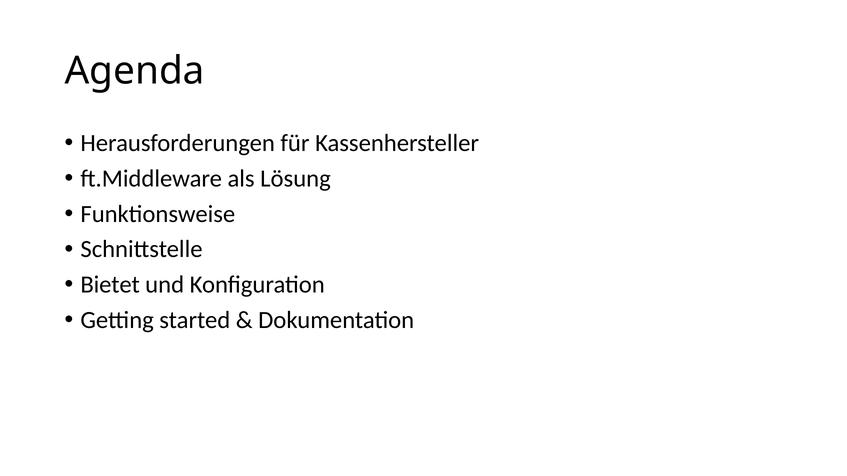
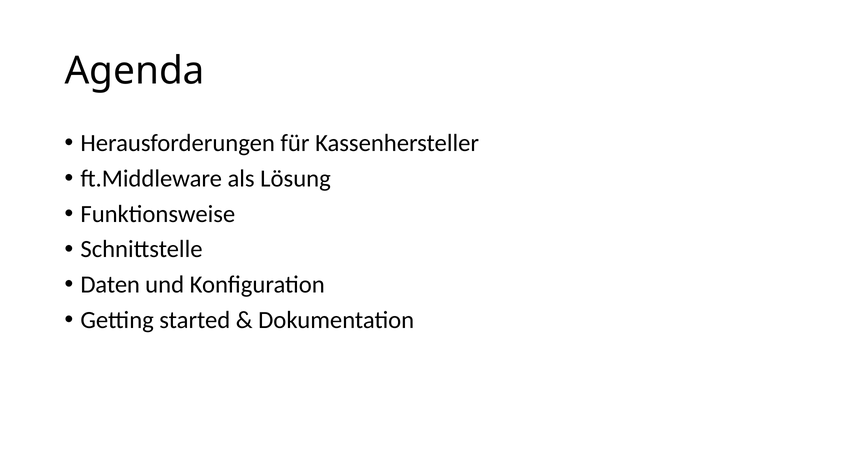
Bietet: Bietet -> Daten
